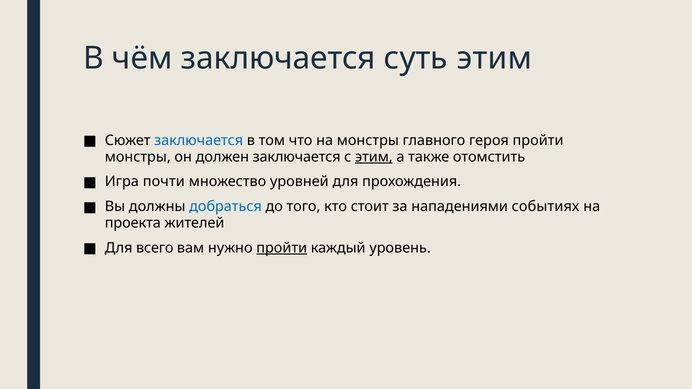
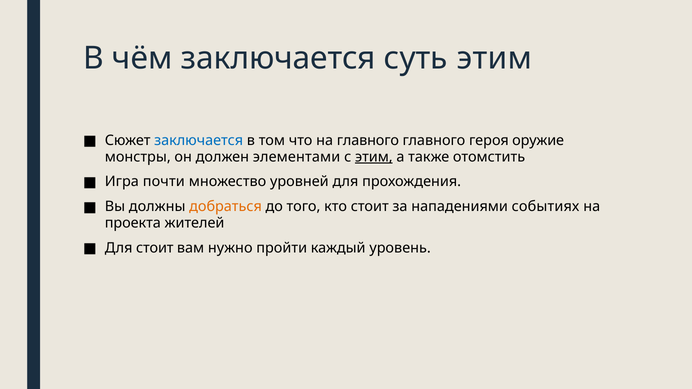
на монстры: монстры -> главного
героя пройти: пройти -> оружие
должен заключается: заключается -> элементами
добраться colour: blue -> orange
Для всего: всего -> стоит
пройти at (282, 248) underline: present -> none
